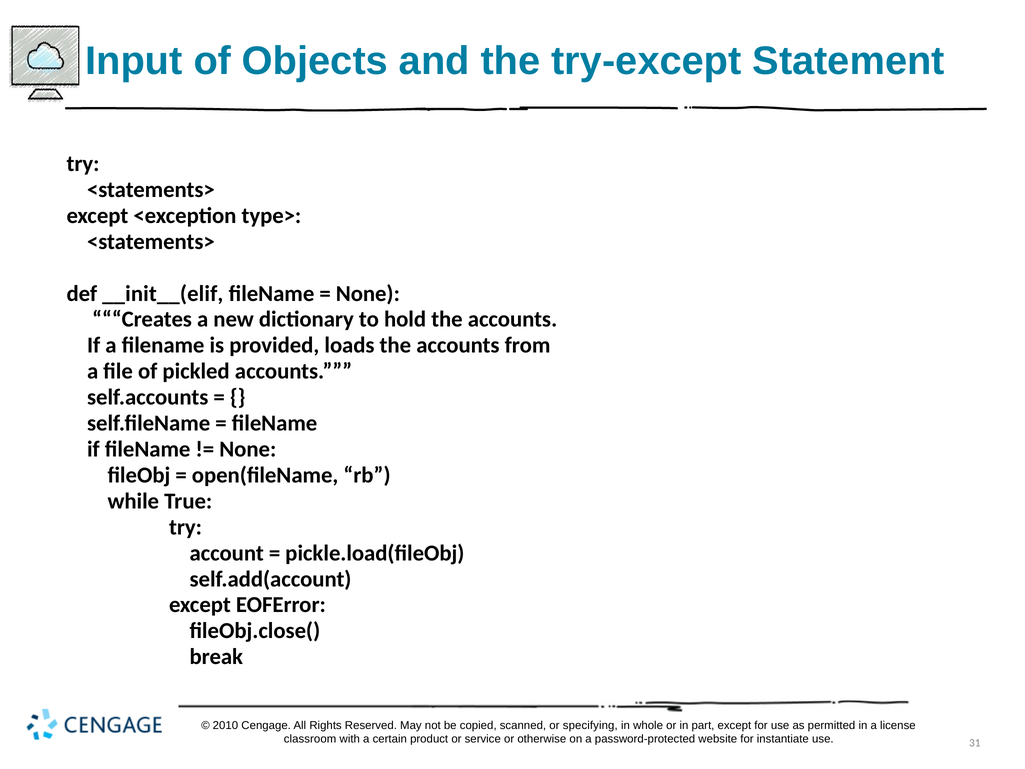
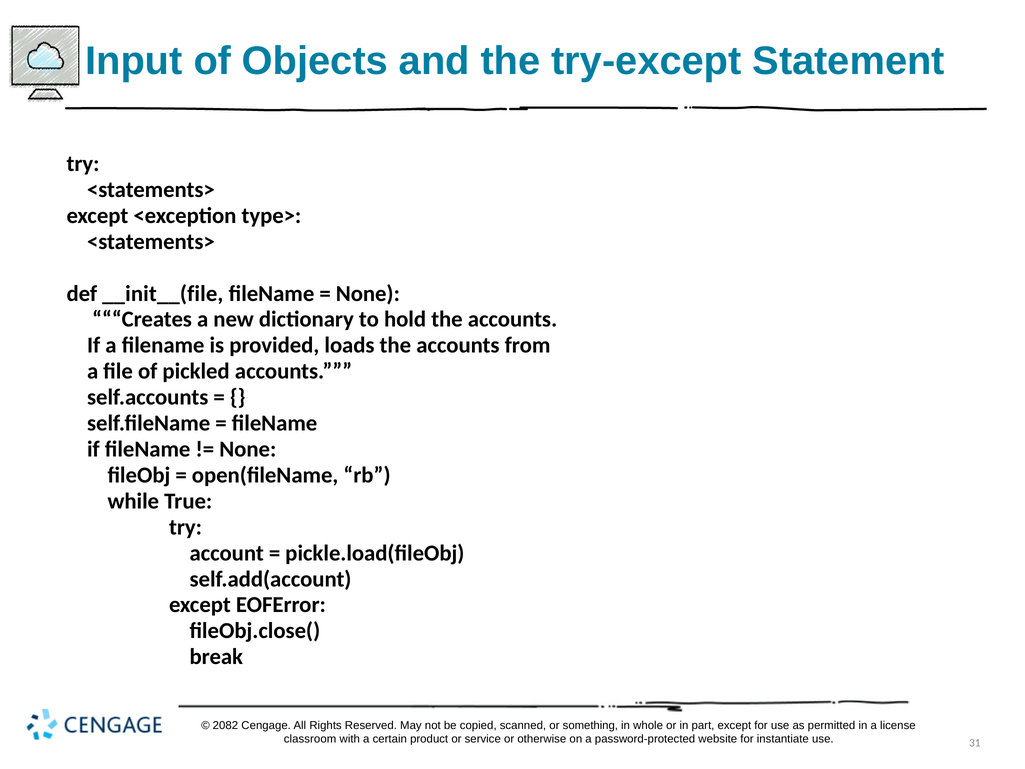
__init__(elif: __init__(elif -> __init__(file
2010: 2010 -> 2082
specifying: specifying -> something
